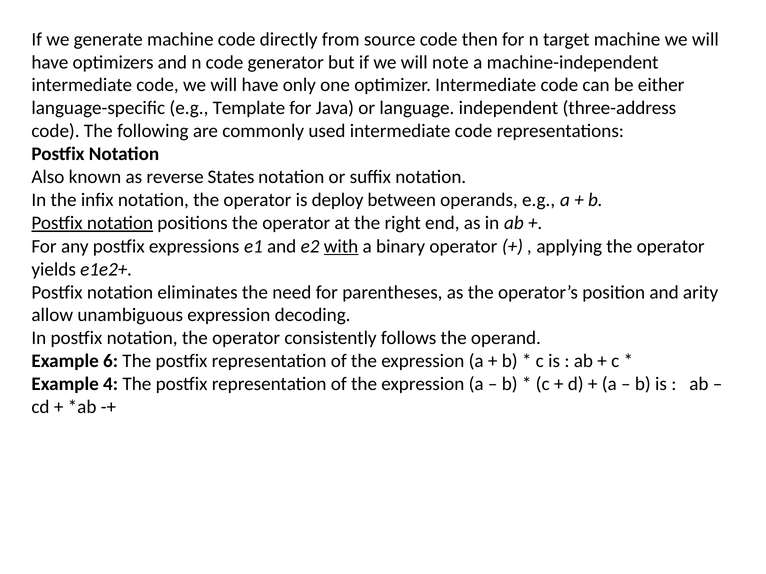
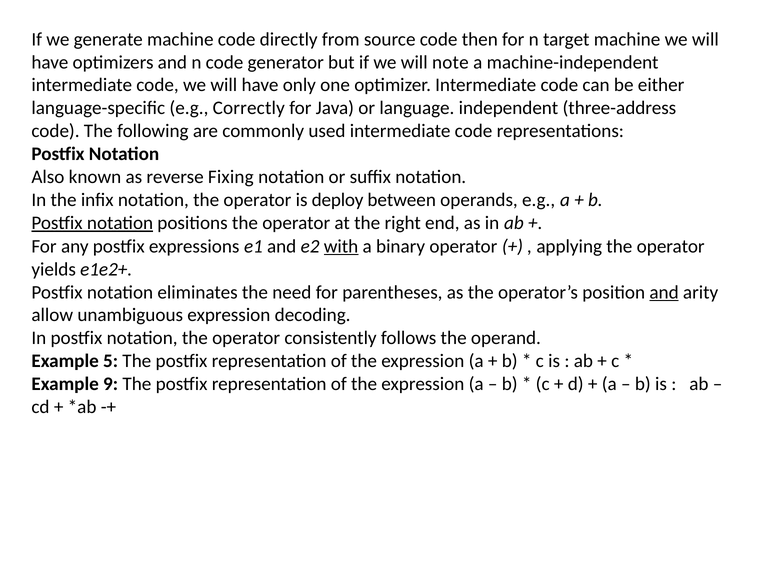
Template: Template -> Correctly
States: States -> Fixing
and at (664, 292) underline: none -> present
6: 6 -> 5
4: 4 -> 9
